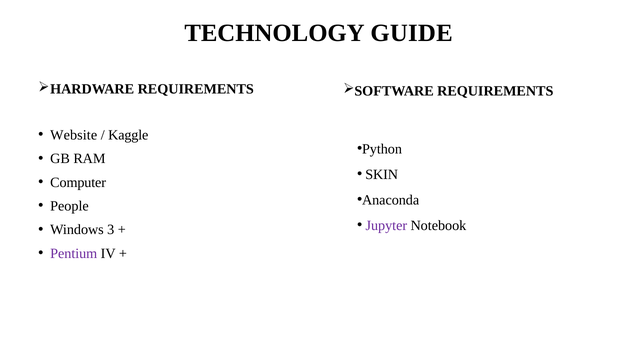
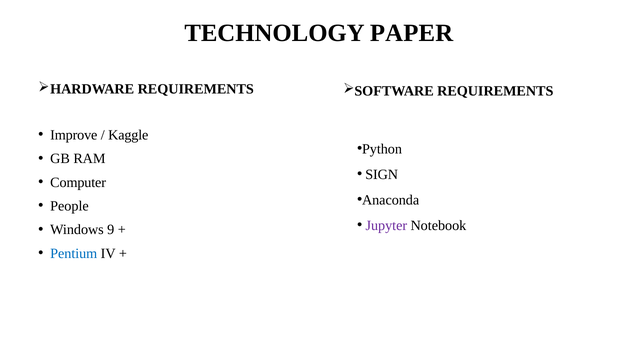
GUIDE: GUIDE -> PAPER
Website: Website -> Improve
SKIN: SKIN -> SIGN
3: 3 -> 9
Pentium colour: purple -> blue
